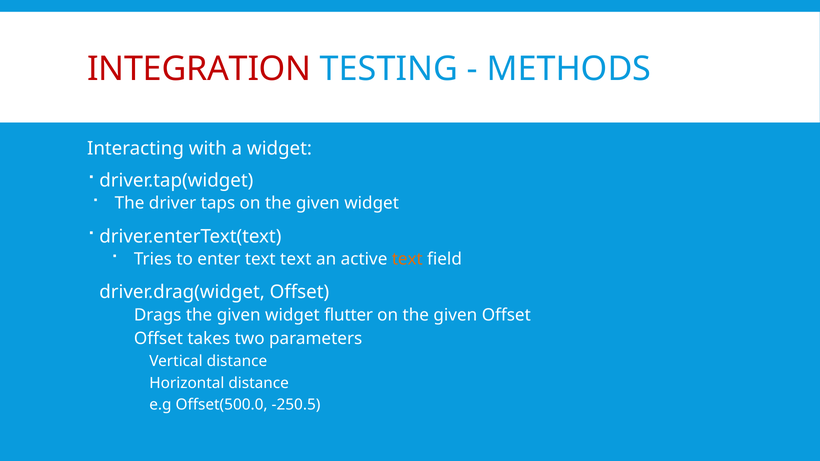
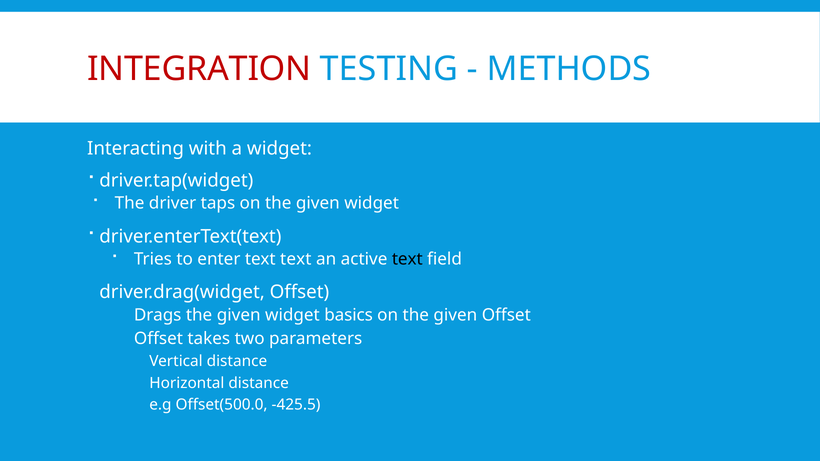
text at (407, 259) colour: orange -> black
flutter: flutter -> basics
-250.5: -250.5 -> -425.5
